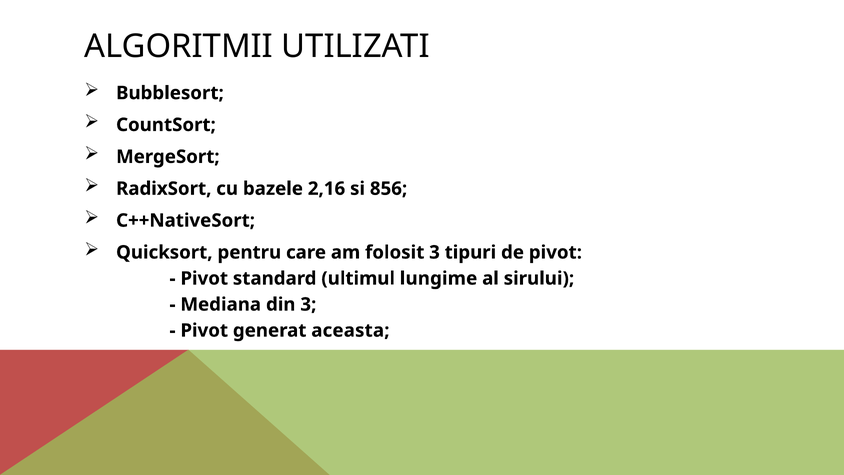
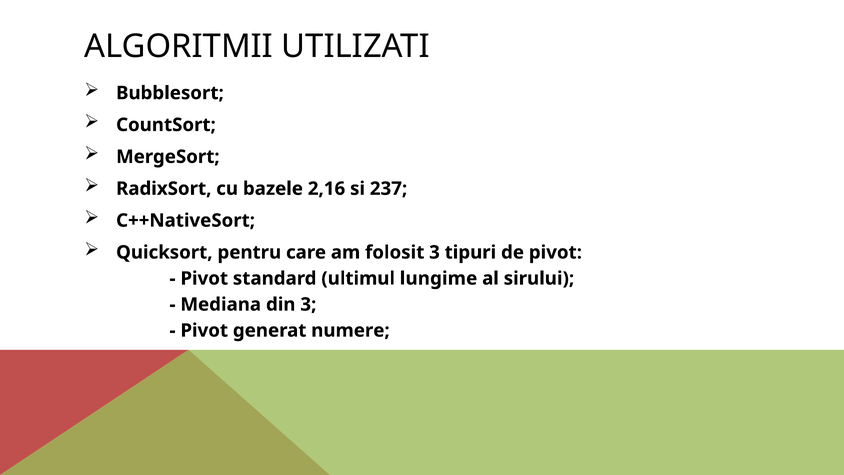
856: 856 -> 237
aceasta: aceasta -> numere
